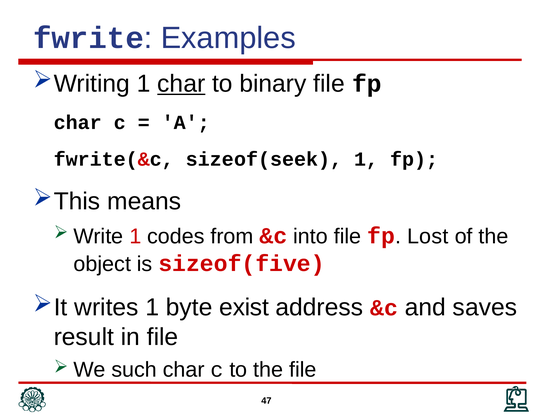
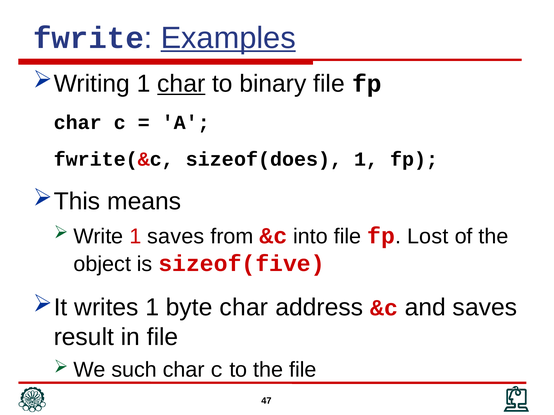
Examples underline: none -> present
sizeof(seek: sizeof(seek -> sizeof(does
1 codes: codes -> saves
byte exist: exist -> char
